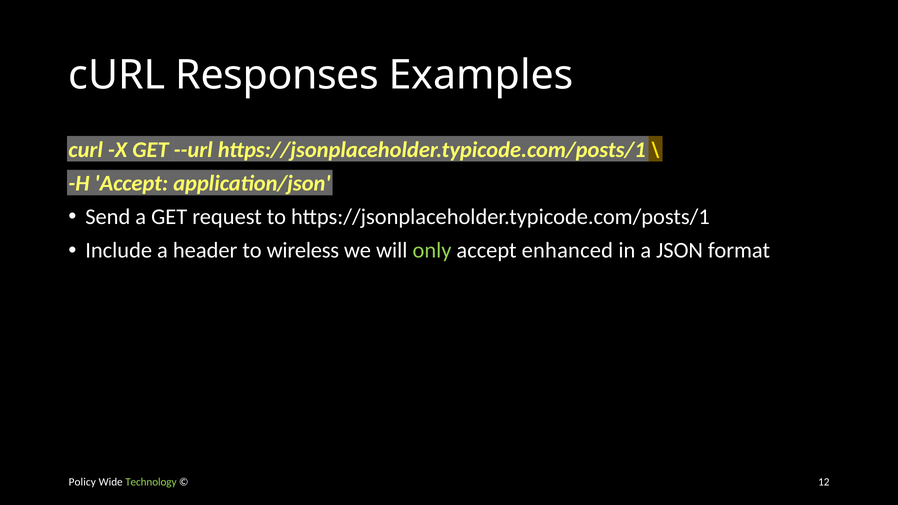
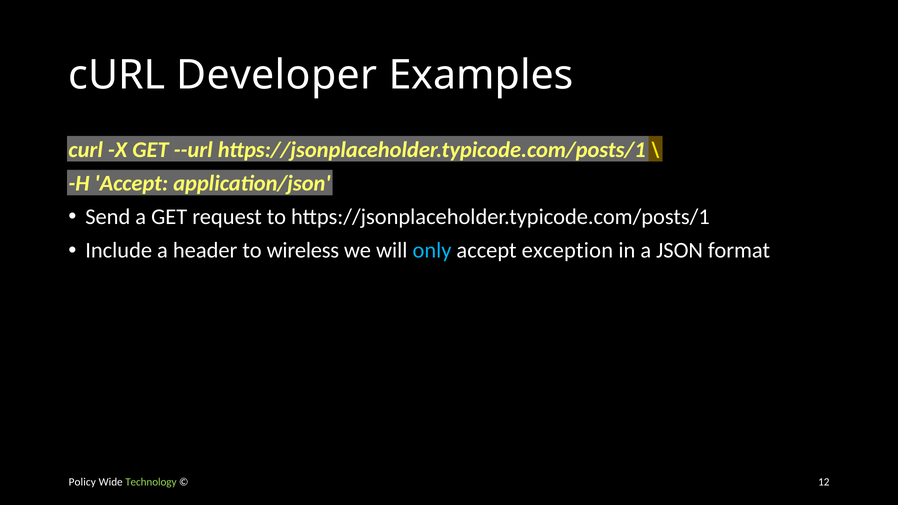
Responses: Responses -> Developer
only colour: light green -> light blue
enhanced: enhanced -> exception
